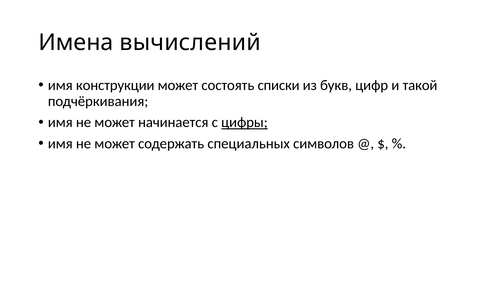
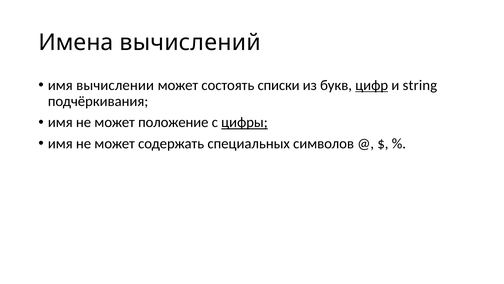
конструкции: конструкции -> вычислении
цифр underline: none -> present
такой: такой -> string
начинается: начинается -> положение
